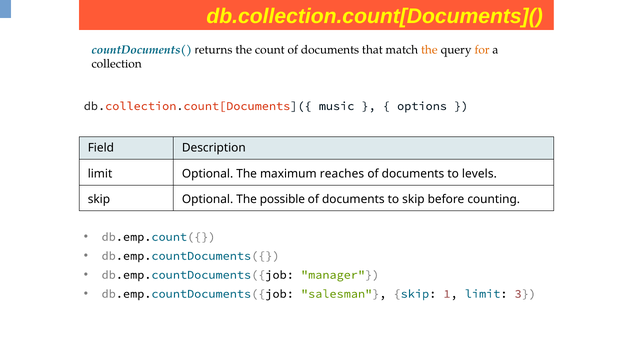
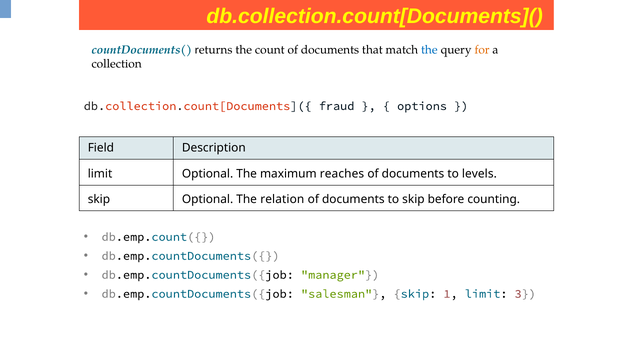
the at (429, 50) colour: orange -> blue
music: music -> fraud
possible: possible -> relation
